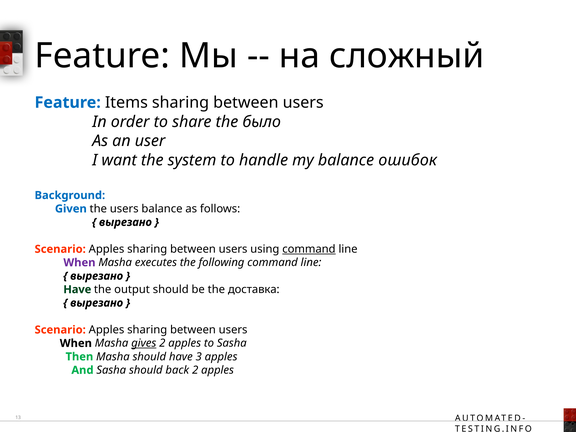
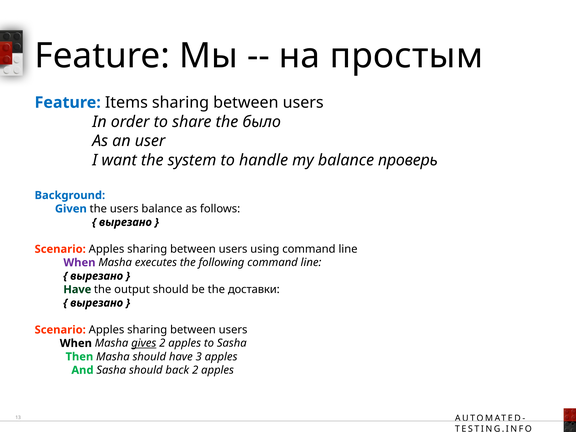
сложный: сложный -> простым
ошибок: ошибок -> проверь
command at (309, 249) underline: present -> none
доставка: доставка -> доставки
